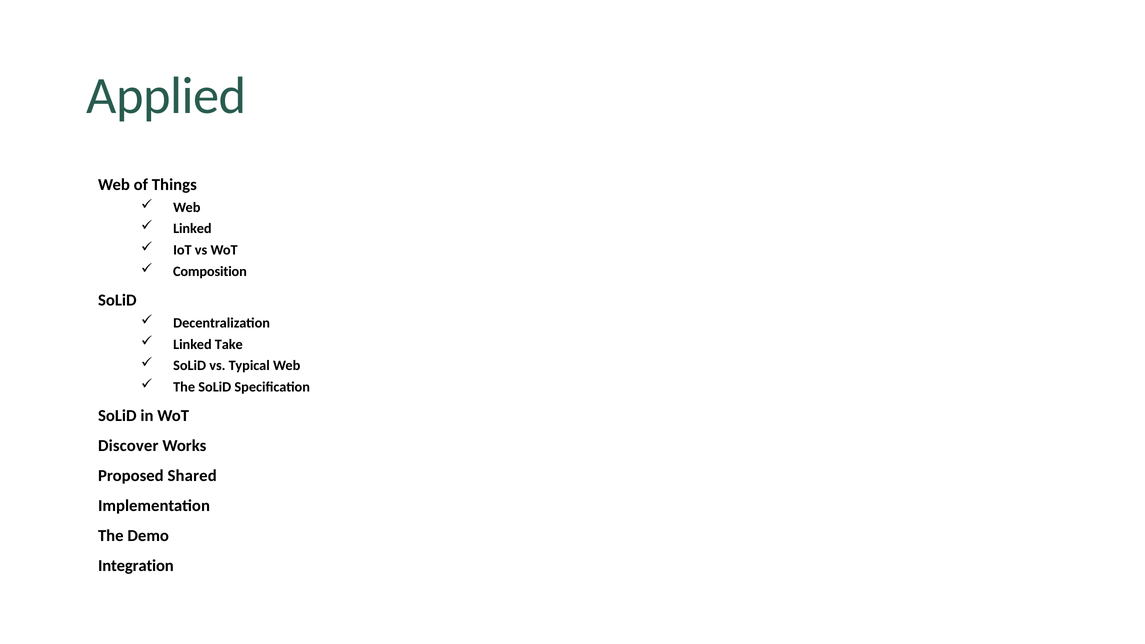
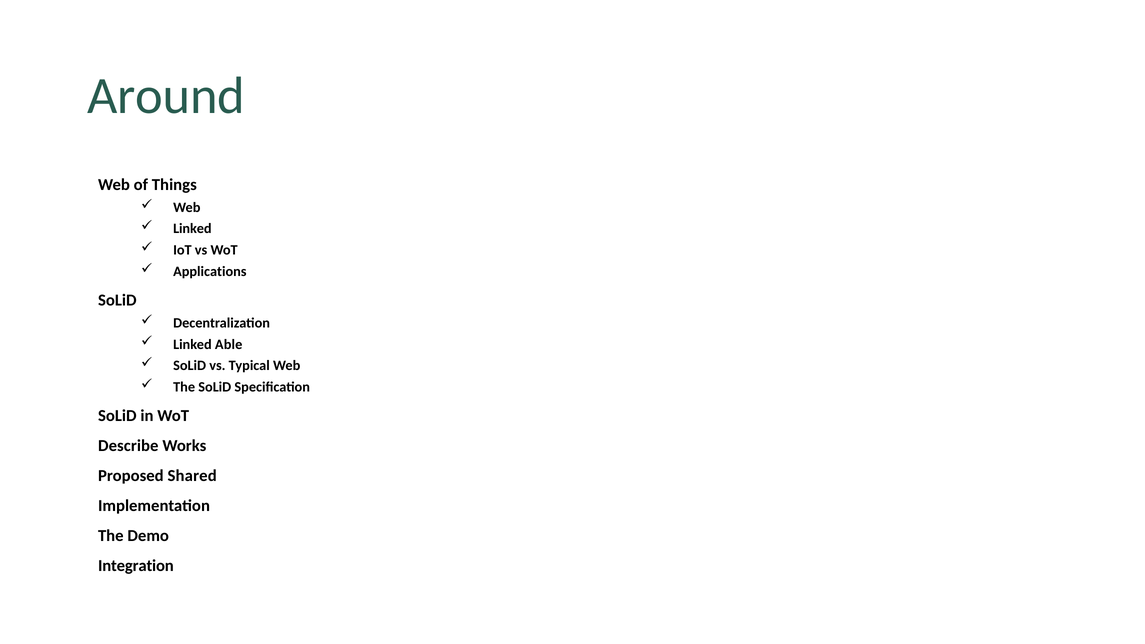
Applied: Applied -> Around
Composition: Composition -> Applications
Take: Take -> Able
Discover: Discover -> Describe
